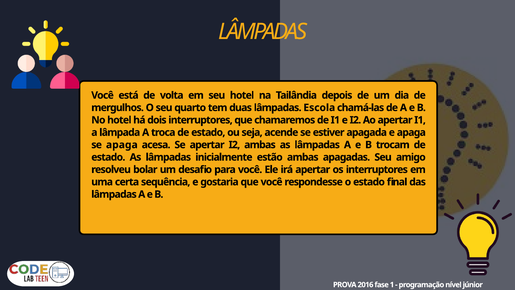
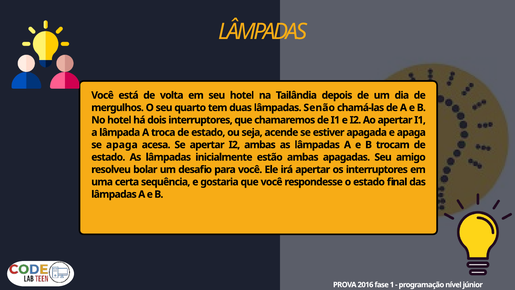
Escola: Escola -> Senão
